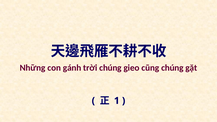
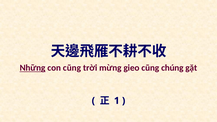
Những underline: none -> present
con gánh: gánh -> cũng
trời chúng: chúng -> mừng
